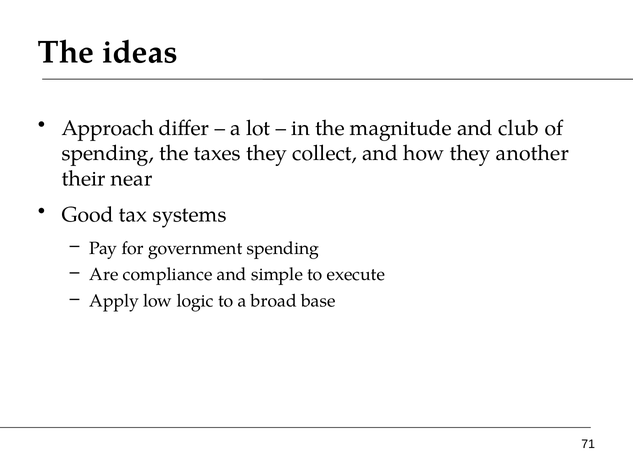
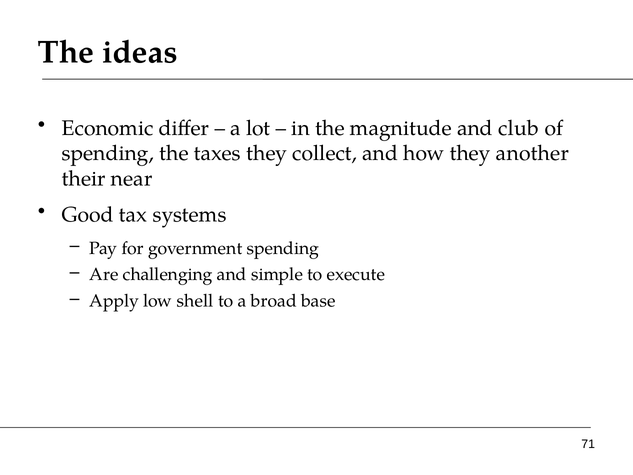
Approach: Approach -> Economic
compliance: compliance -> challenging
logic: logic -> shell
